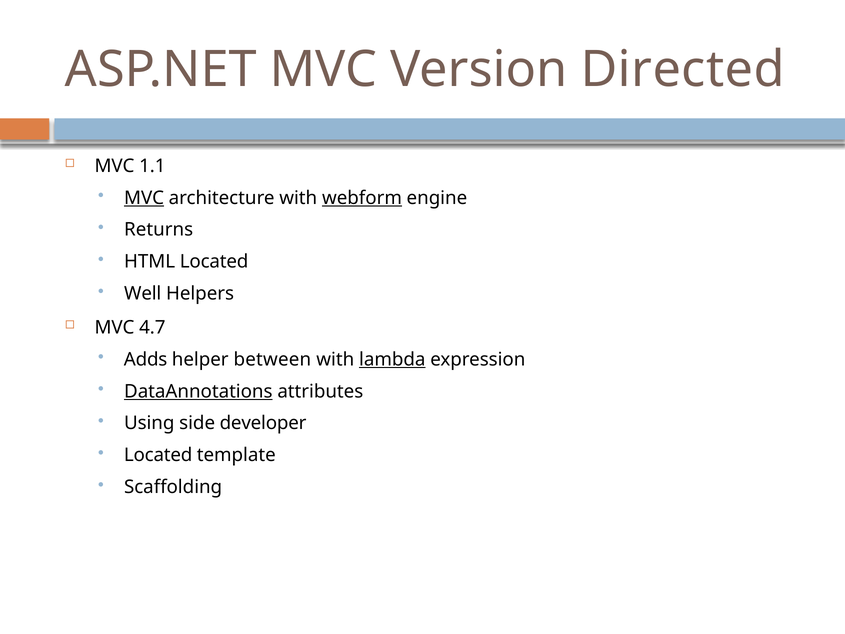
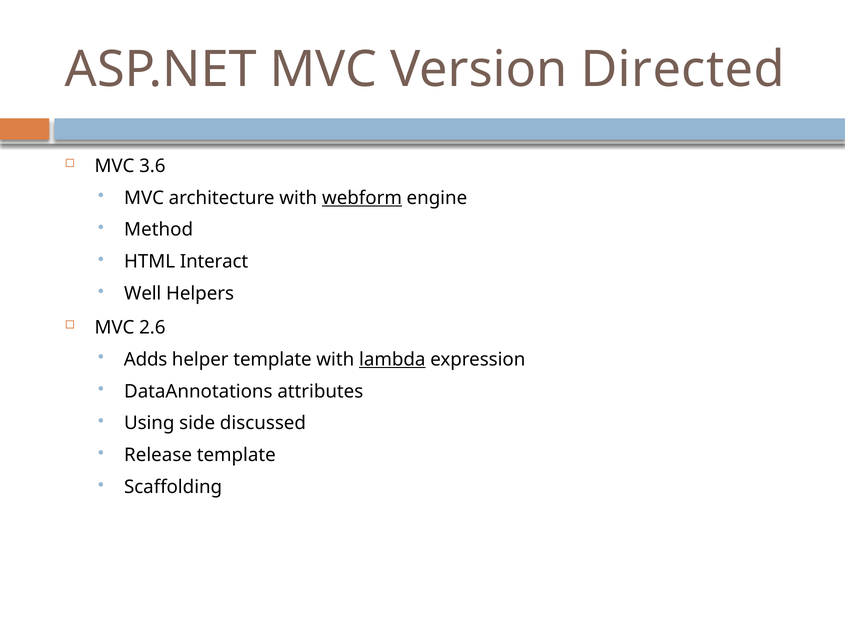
1.1: 1.1 -> 3.6
MVC at (144, 198) underline: present -> none
Returns: Returns -> Method
HTML Located: Located -> Interact
4.7: 4.7 -> 2.6
helper between: between -> template
DataAnnotations underline: present -> none
developer: developer -> discussed
Located at (158, 455): Located -> Release
